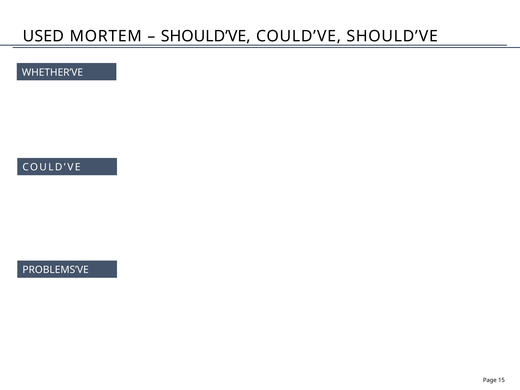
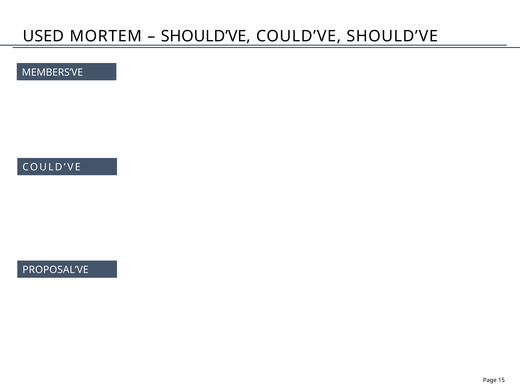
WHETHER’VE: WHETHER’VE -> MEMBERS’VE
PROBLEMS’VE: PROBLEMS’VE -> PROPOSAL’VE
